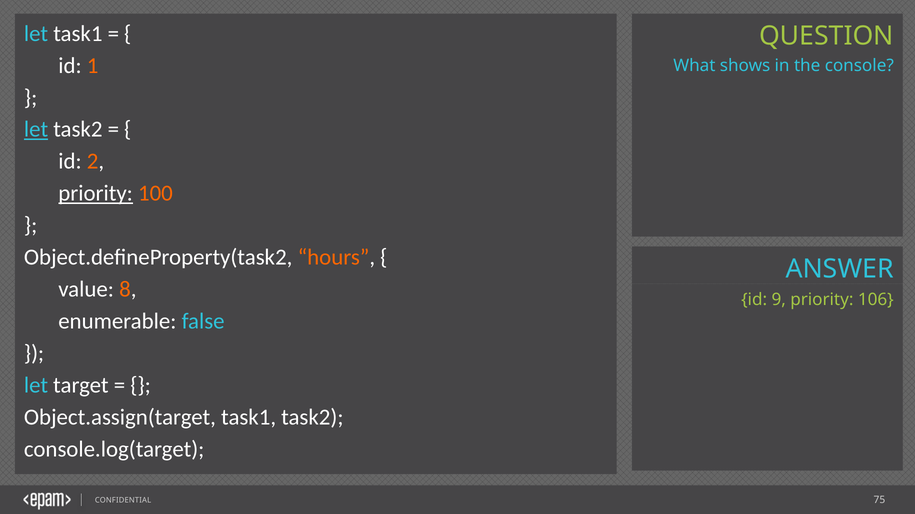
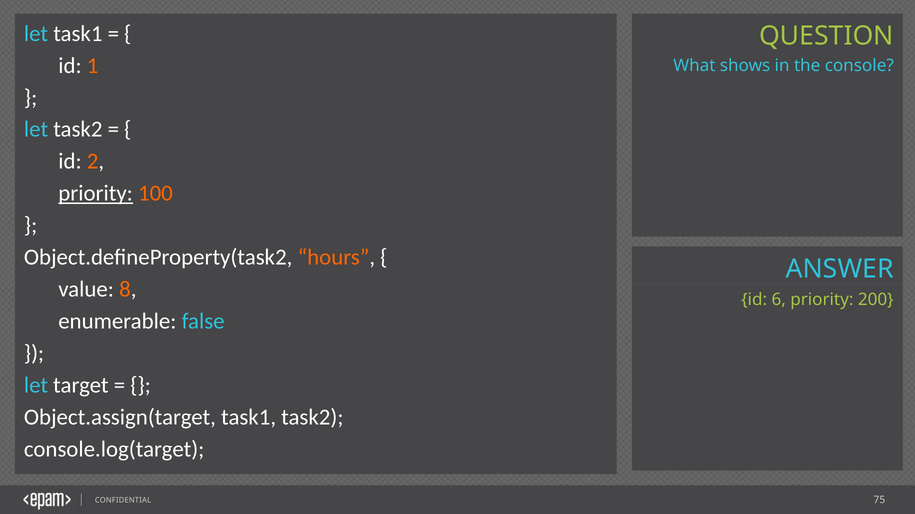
let at (36, 130) underline: present -> none
9: 9 -> 6
106: 106 -> 200
